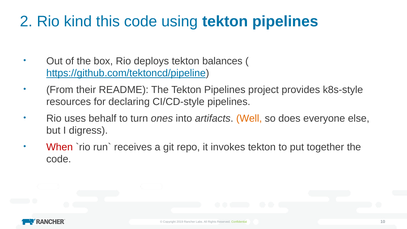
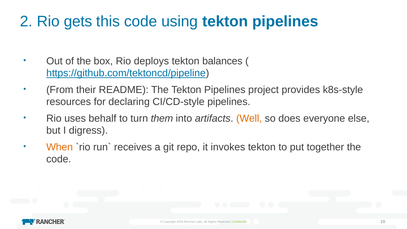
kind: kind -> gets
ones: ones -> them
When colour: red -> orange
